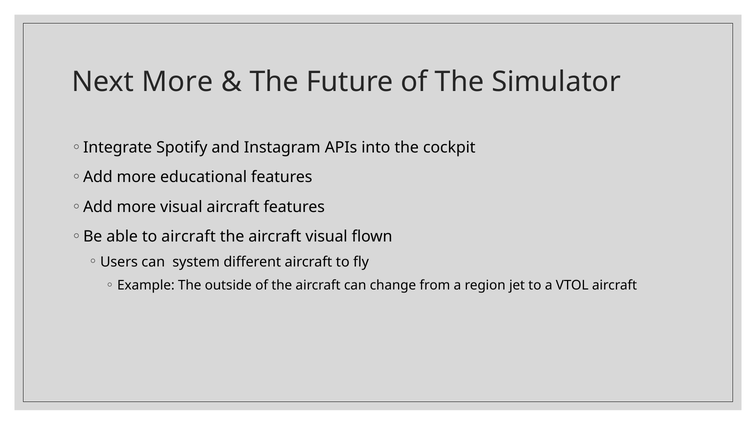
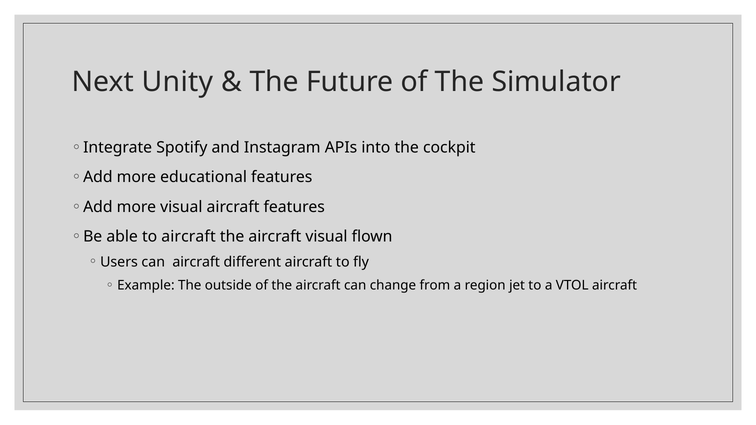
Next More: More -> Unity
can system: system -> aircraft
